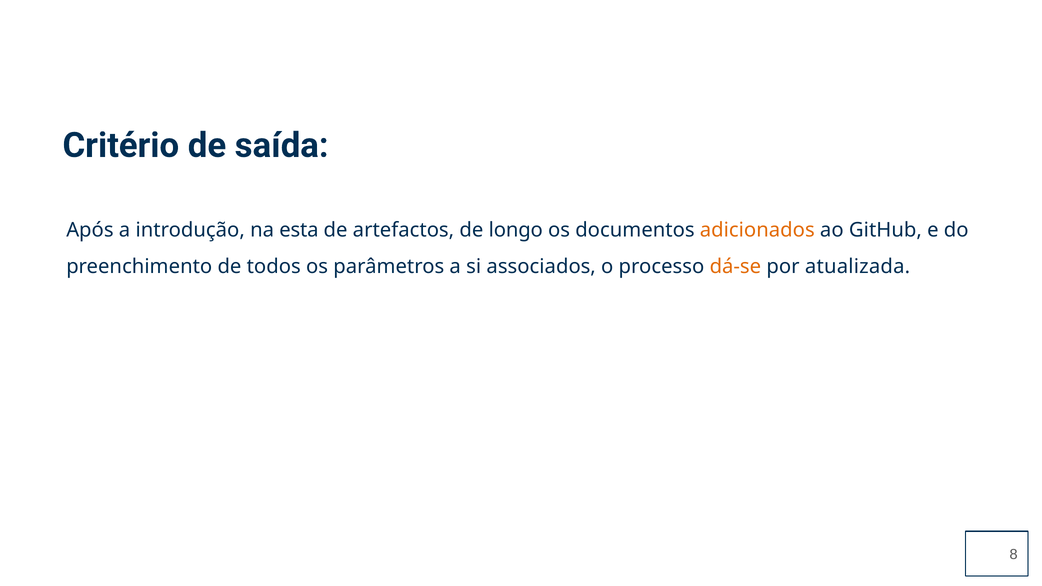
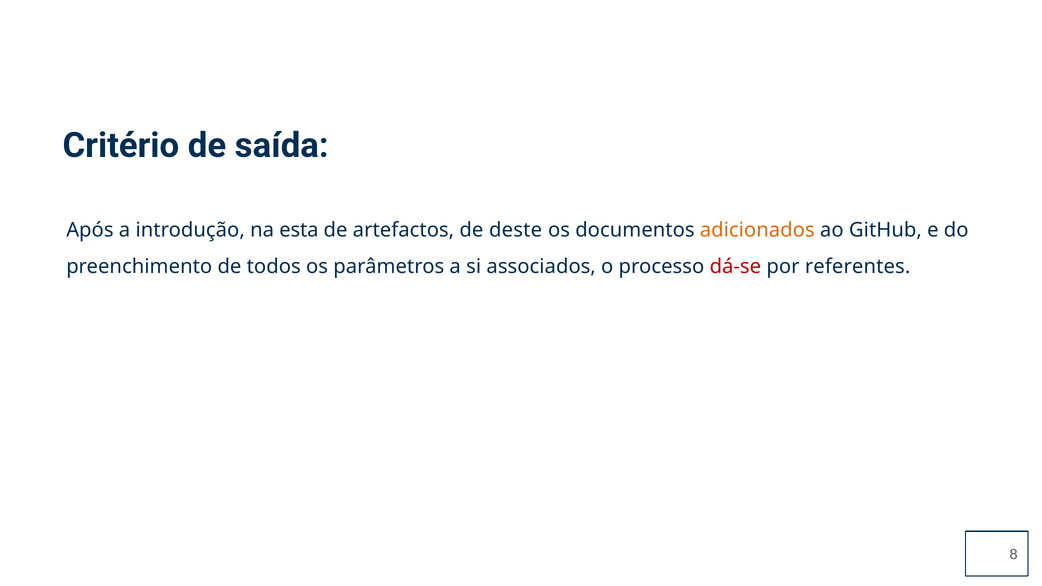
longo: longo -> deste
dá-se colour: orange -> red
atualizada: atualizada -> referentes
